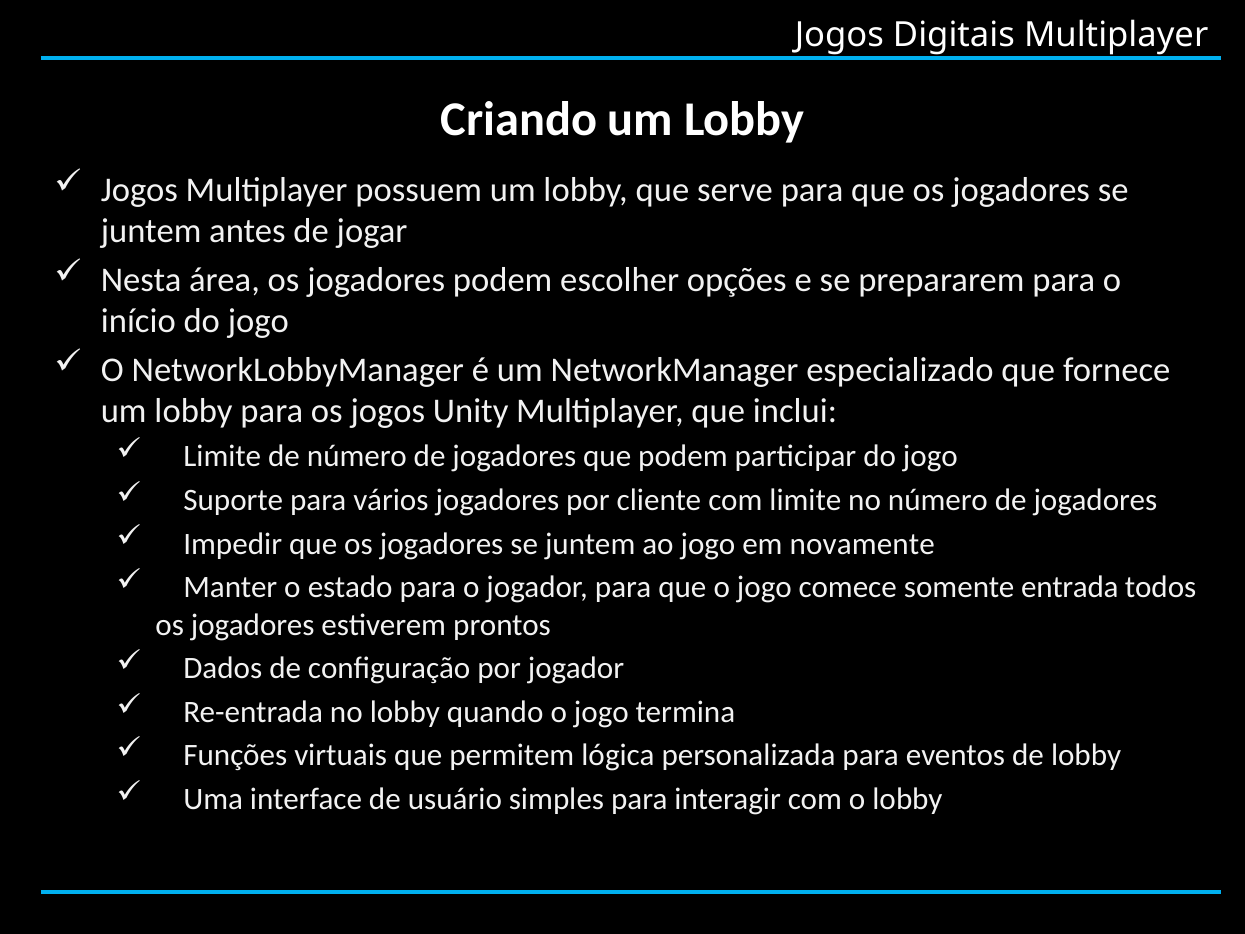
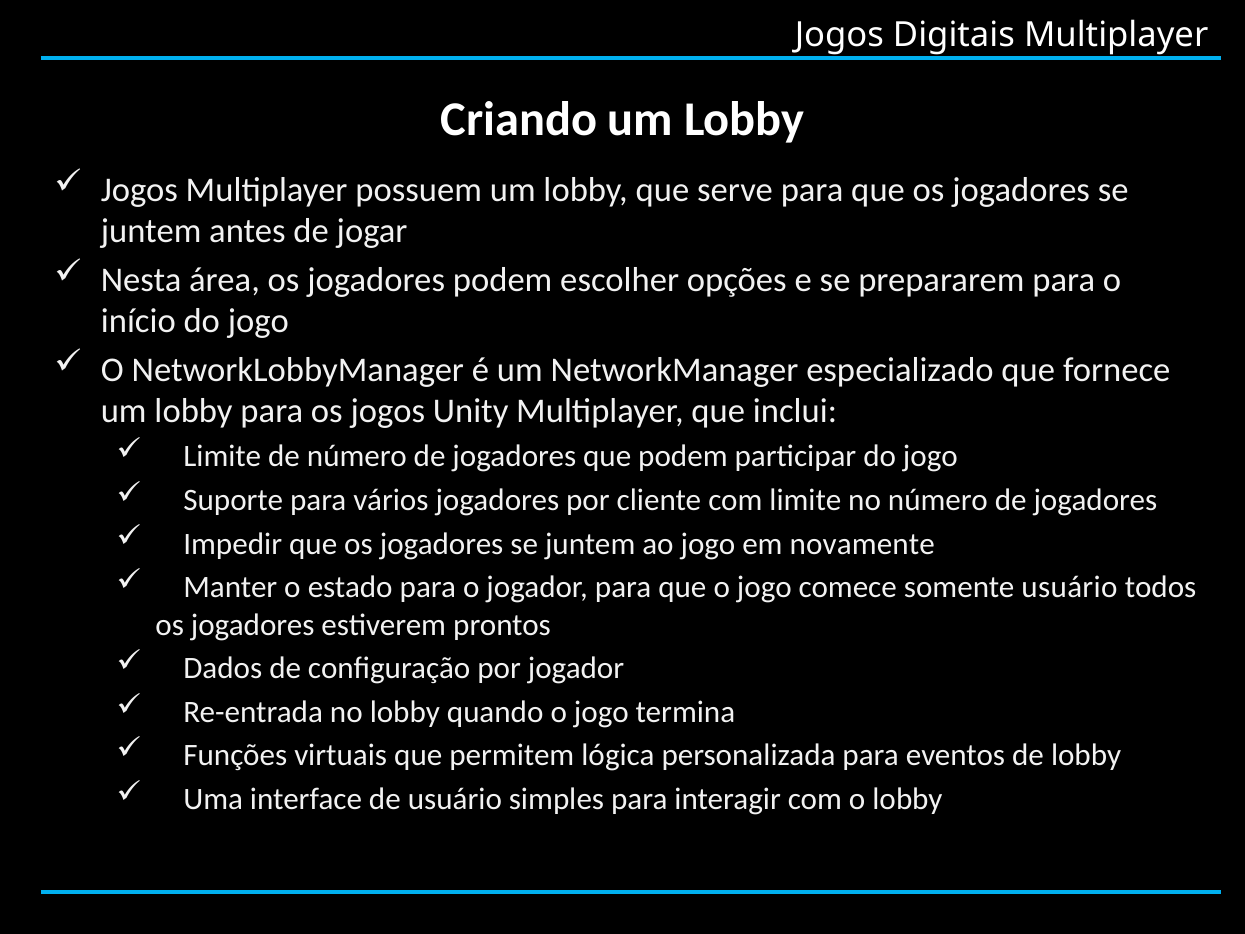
somente entrada: entrada -> usuário
